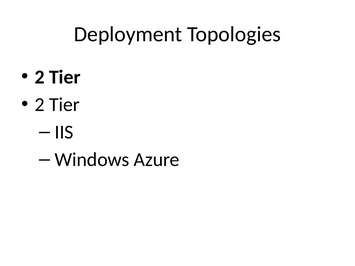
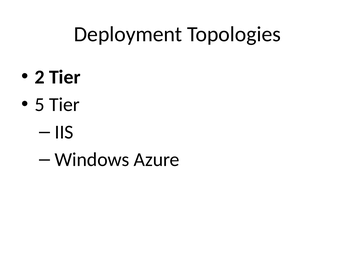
2 at (40, 105): 2 -> 5
